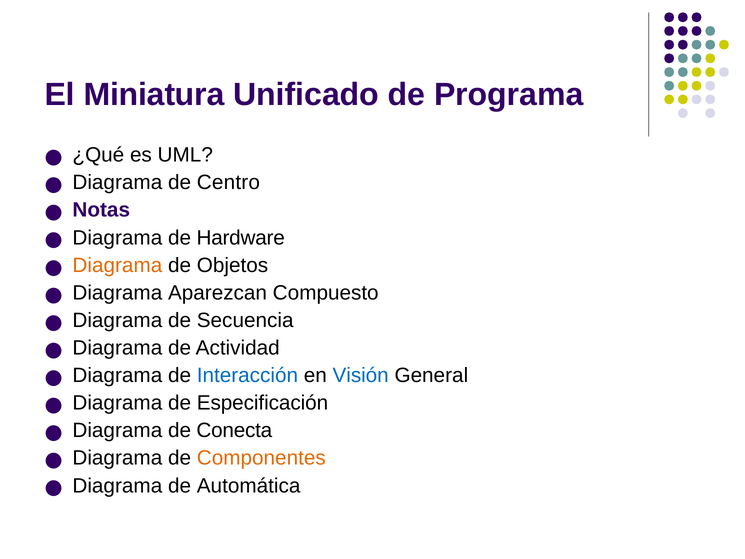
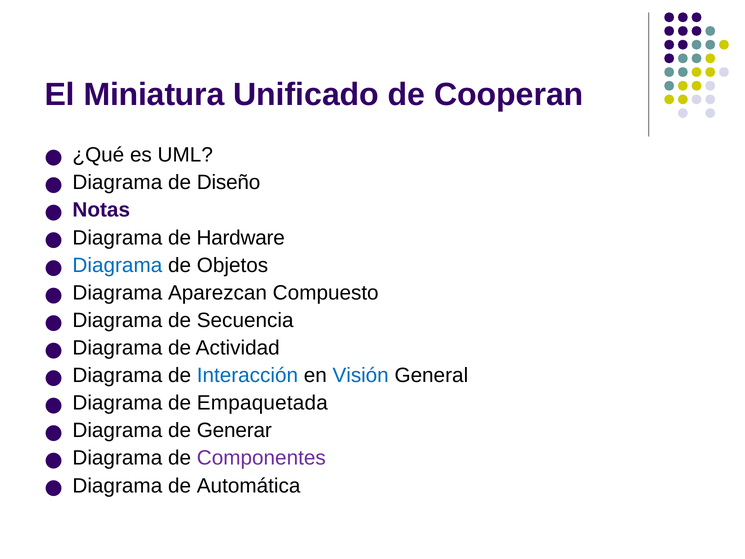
Programa: Programa -> Cooperan
Centro: Centro -> Diseño
Diagrama at (117, 265) colour: orange -> blue
Especificación: Especificación -> Empaquetada
Conecta: Conecta -> Generar
Componentes colour: orange -> purple
